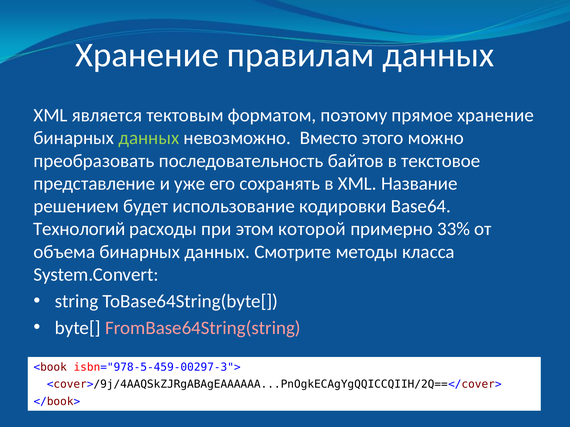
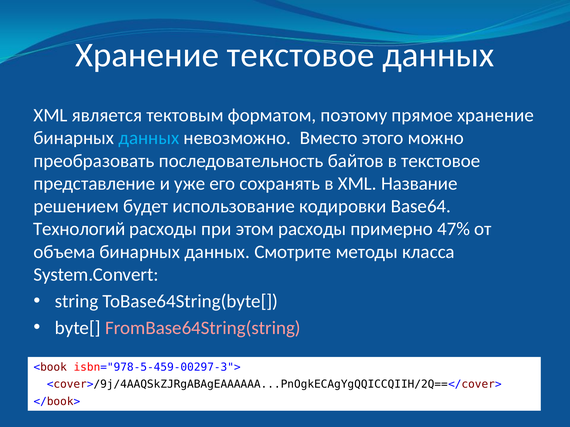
Хранение правилам: правилам -> текстовое
данных at (149, 138) colour: light green -> light blue
этом которой: которой -> расходы
33%: 33% -> 47%
